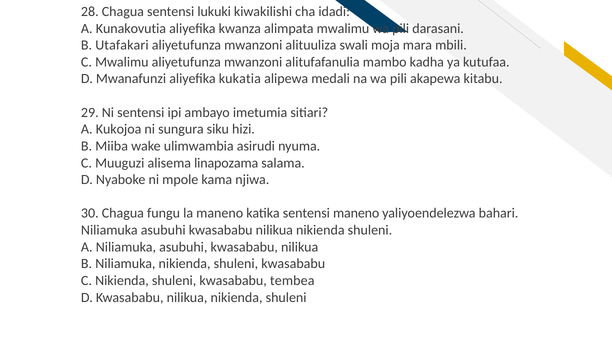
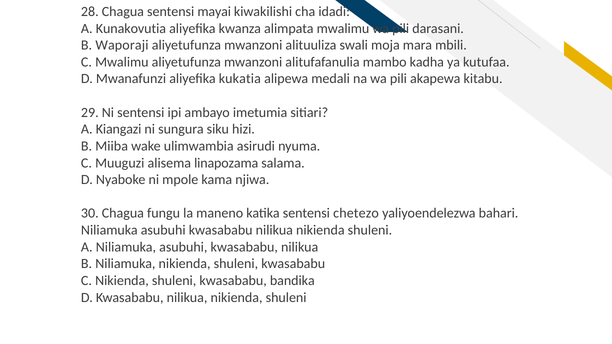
lukuki: lukuki -> mayai
Utafakari: Utafakari -> Waporaji
Kukojoa: Kukojoa -> Kiangazi
sentensi maneno: maneno -> chetezo
tembea: tembea -> bandika
